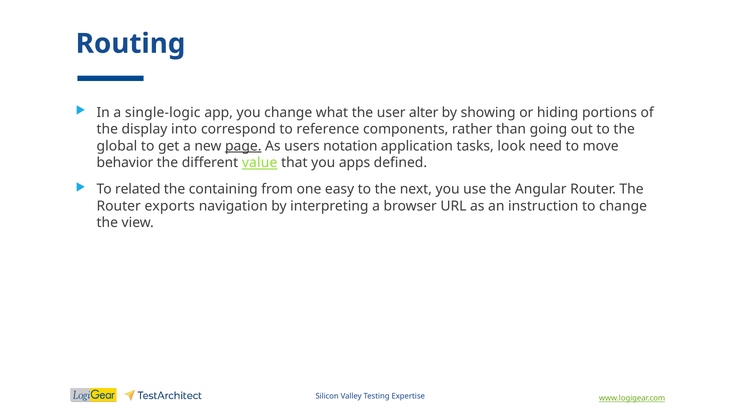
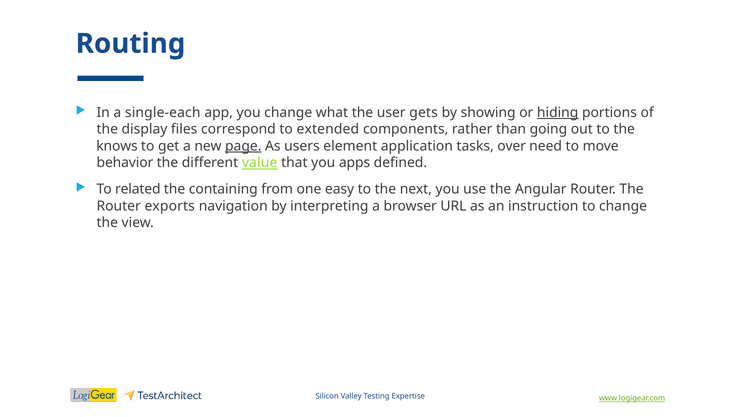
single-logic: single-logic -> single-each
alter: alter -> gets
hiding underline: none -> present
into: into -> files
reference: reference -> extended
global: global -> knows
notation: notation -> element
look: look -> over
